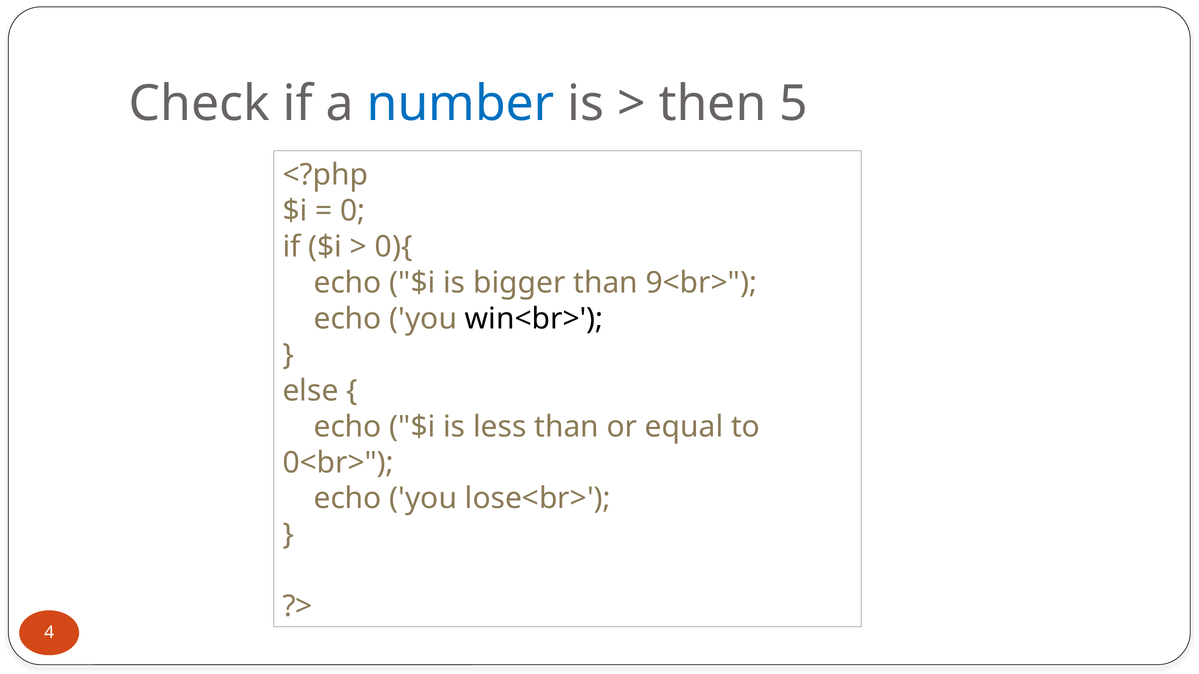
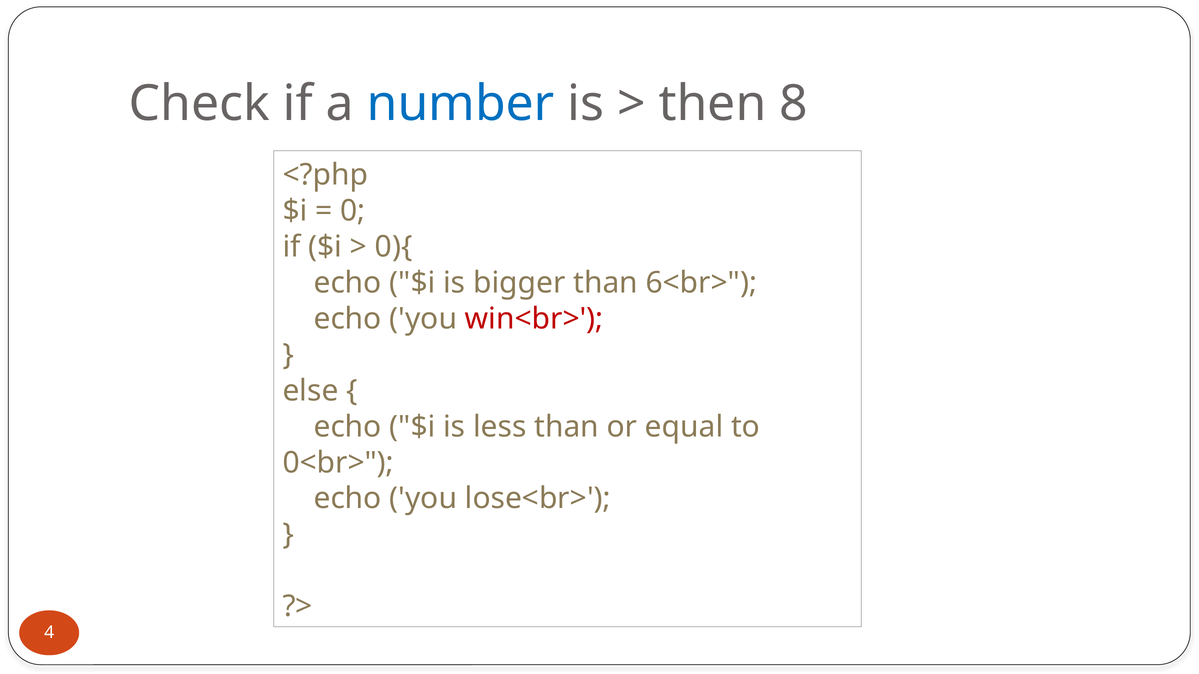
5: 5 -> 8
9<br>: 9<br> -> 6<br>
win<br> colour: black -> red
